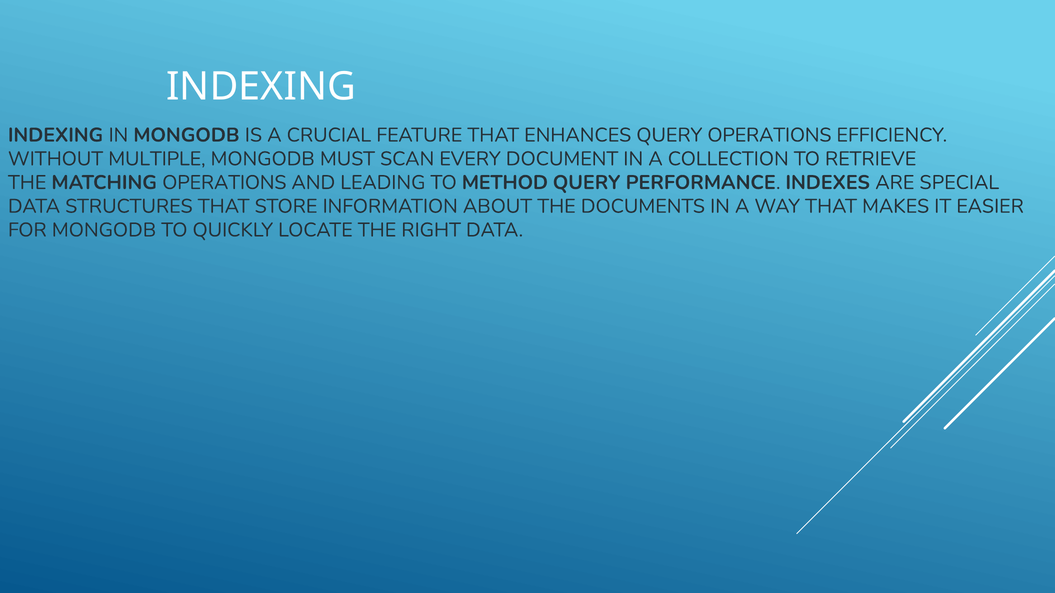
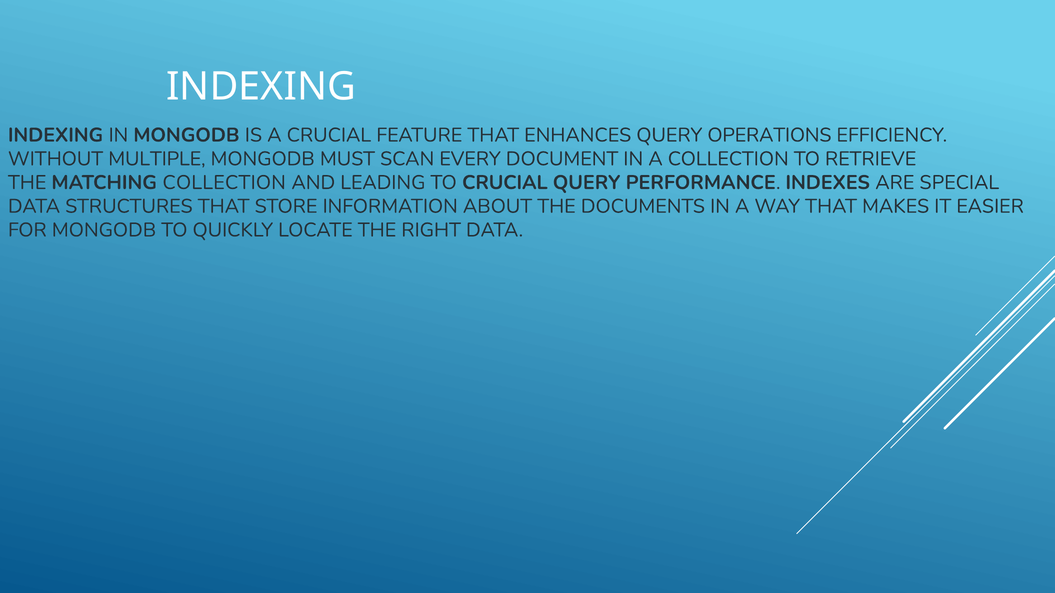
MATCHING OPERATIONS: OPERATIONS -> COLLECTION
TO METHOD: METHOD -> CRUCIAL
